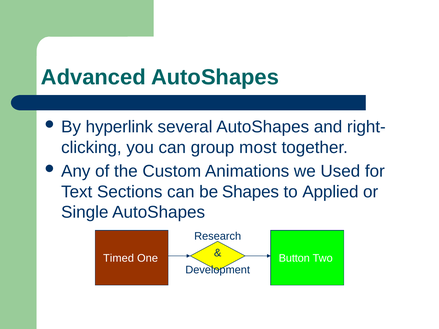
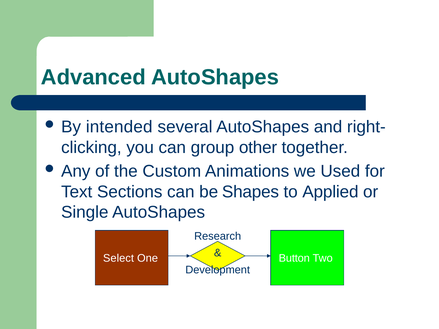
hyperlink: hyperlink -> intended
most: most -> other
Timed: Timed -> Select
